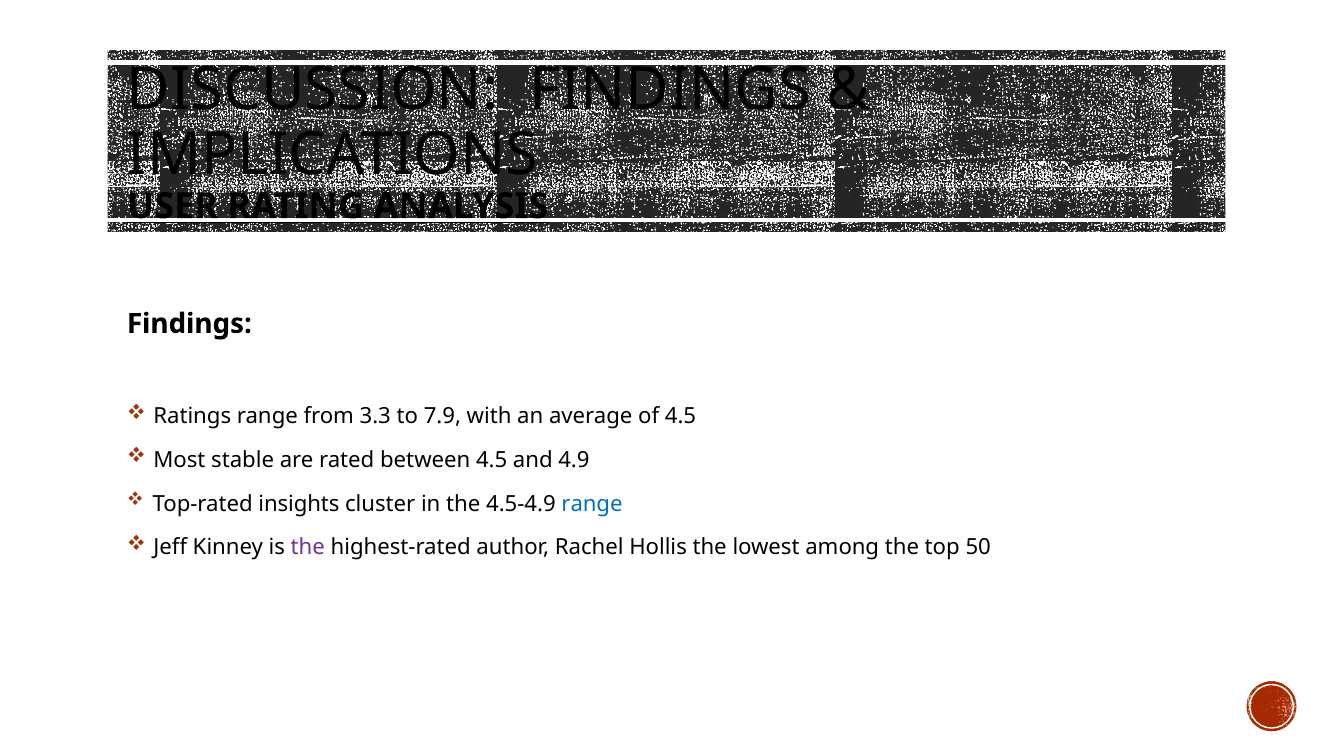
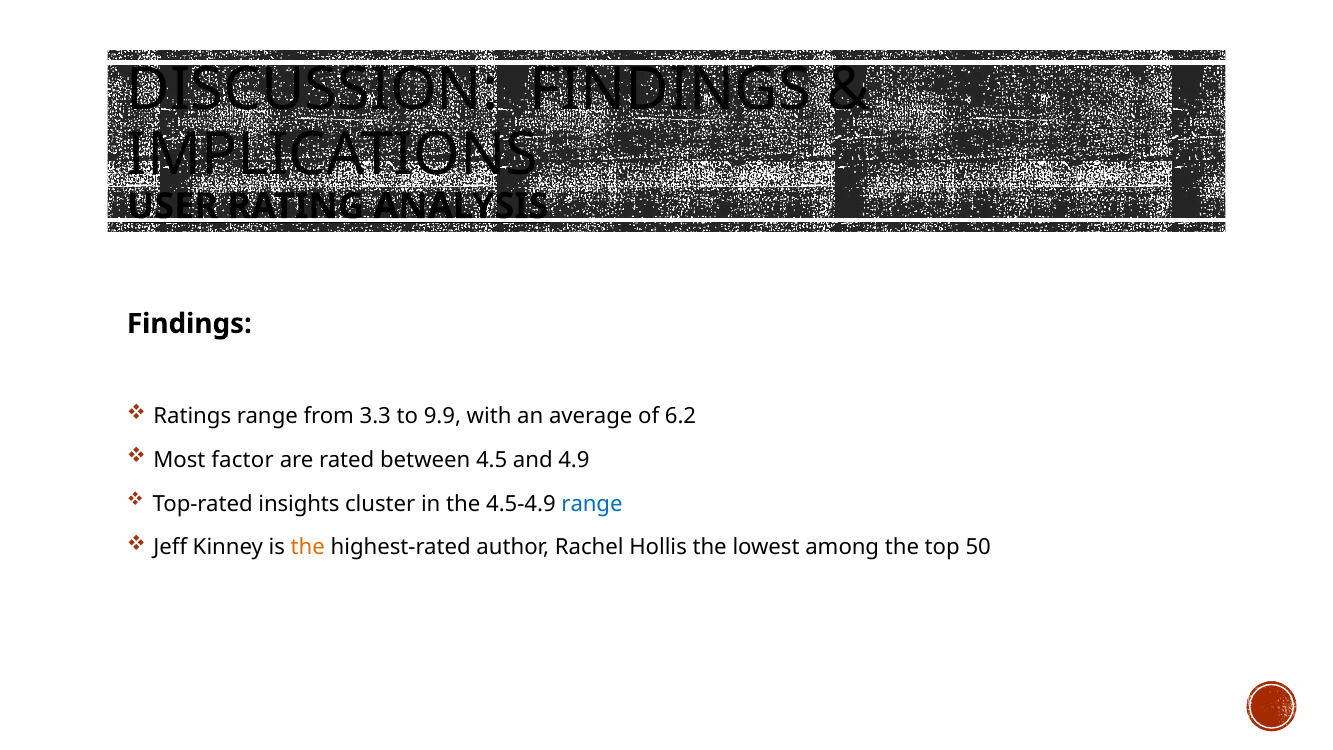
7.9: 7.9 -> 9.9
of 4.5: 4.5 -> 6.2
stable: stable -> factor
the at (308, 547) colour: purple -> orange
